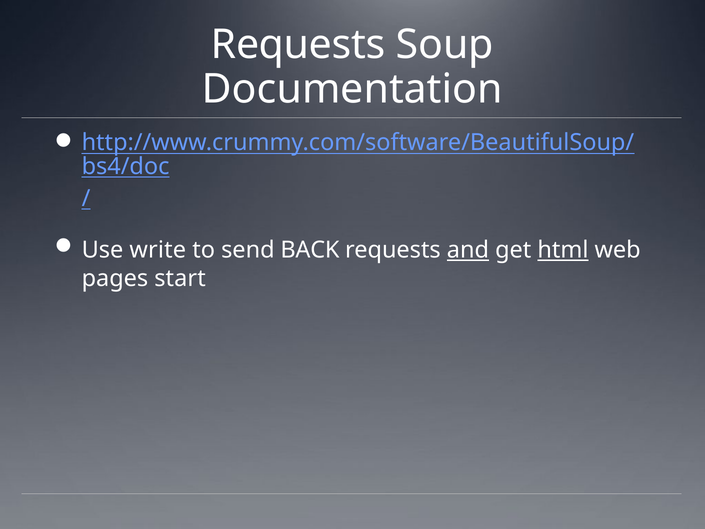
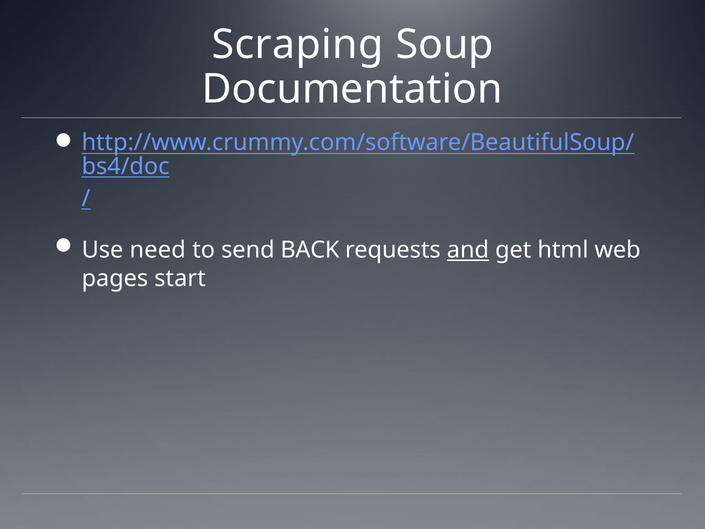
Requests at (298, 44): Requests -> Scraping
write: write -> need
html underline: present -> none
